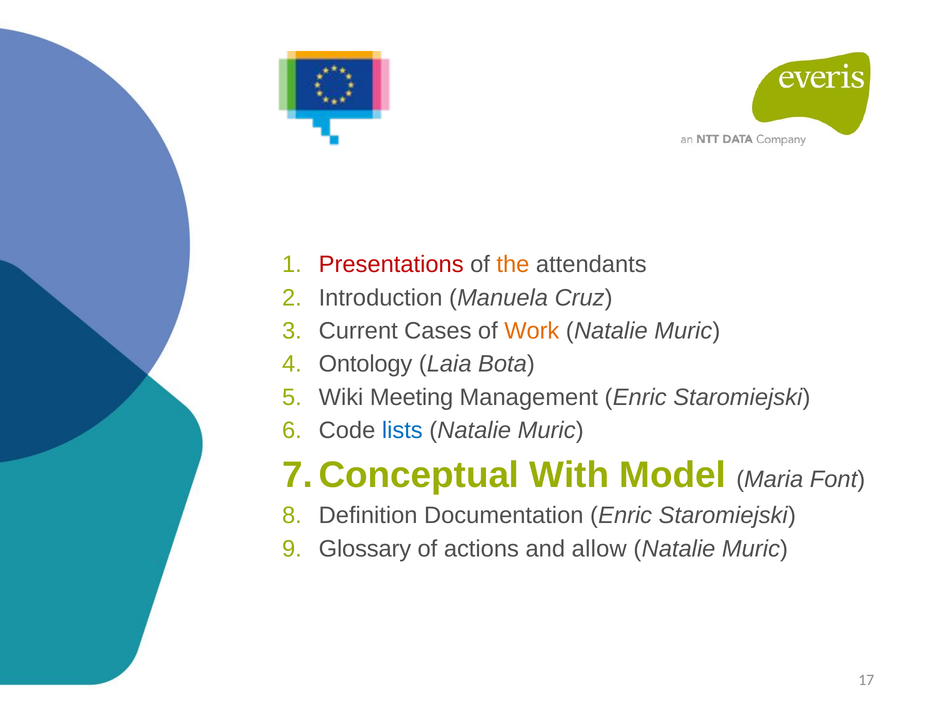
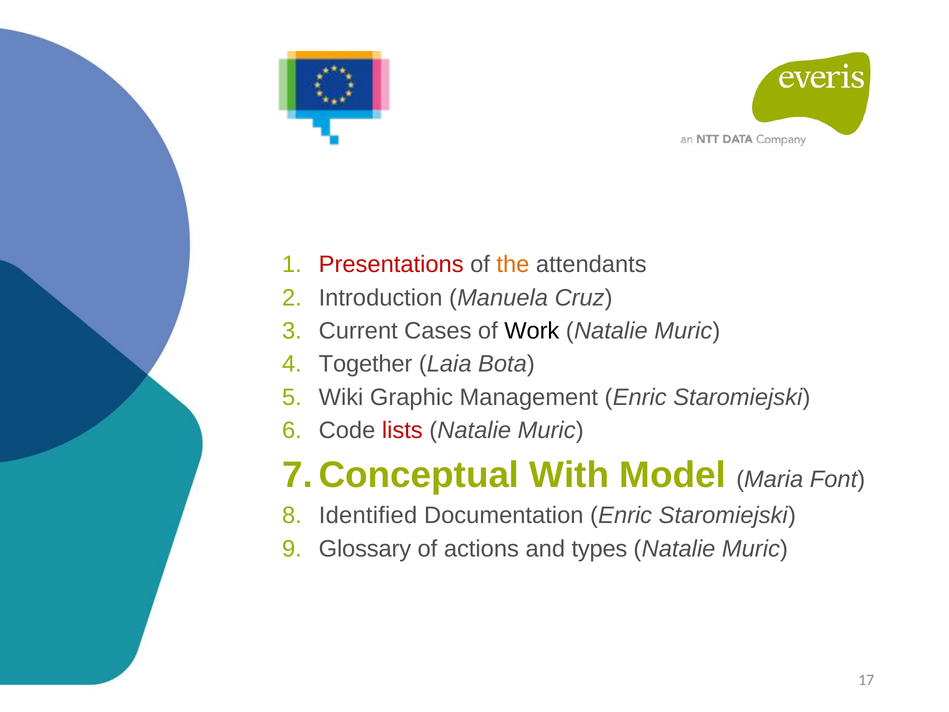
Work colour: orange -> black
Ontology: Ontology -> Together
Meeting: Meeting -> Graphic
lists colour: blue -> red
Definition: Definition -> Identified
allow: allow -> types
